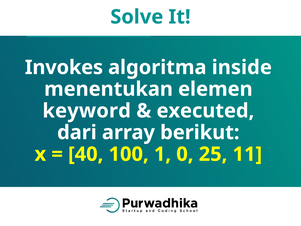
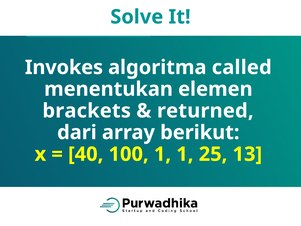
inside: inside -> called
keyword: keyword -> brackets
executed: executed -> returned
1 0: 0 -> 1
11: 11 -> 13
